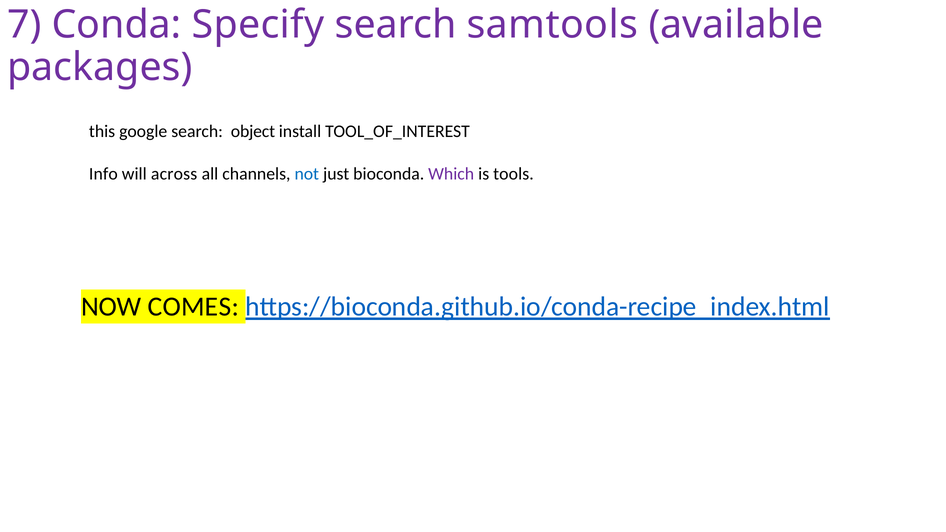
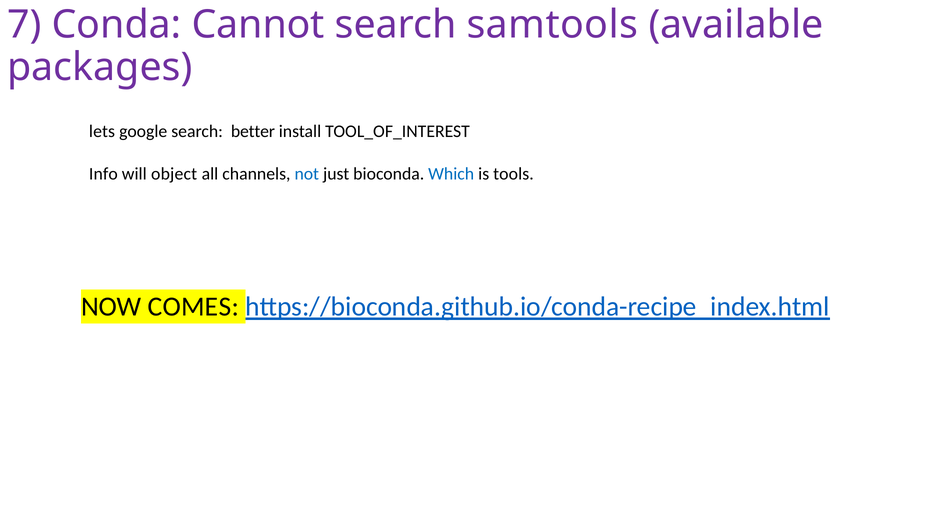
Specify: Specify -> Cannot
this: this -> lets
object: object -> better
across: across -> object
Which colour: purple -> blue
